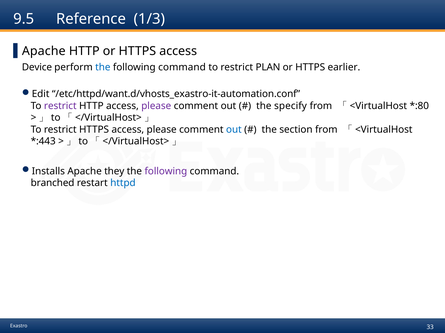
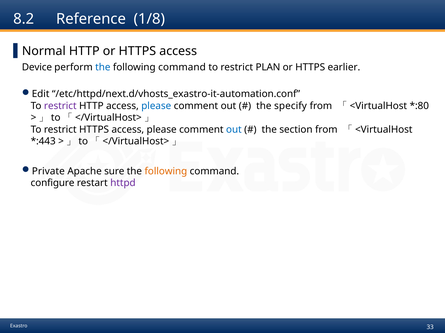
9.5: 9.5 -> 8.2
1/3: 1/3 -> 1/8
Apache at (44, 51): Apache -> Normal
/etc/httpd/want.d/vhosts_exastro-it-automation.conf: /etc/httpd/want.d/vhosts_exastro-it-automation.conf -> /etc/httpd/next.d/vhosts_exastro-it-automation.conf
please at (156, 106) colour: purple -> blue
Installs: Installs -> Private
they: they -> sure
following at (166, 171) colour: purple -> orange
branched: branched -> configure
httpd colour: blue -> purple
